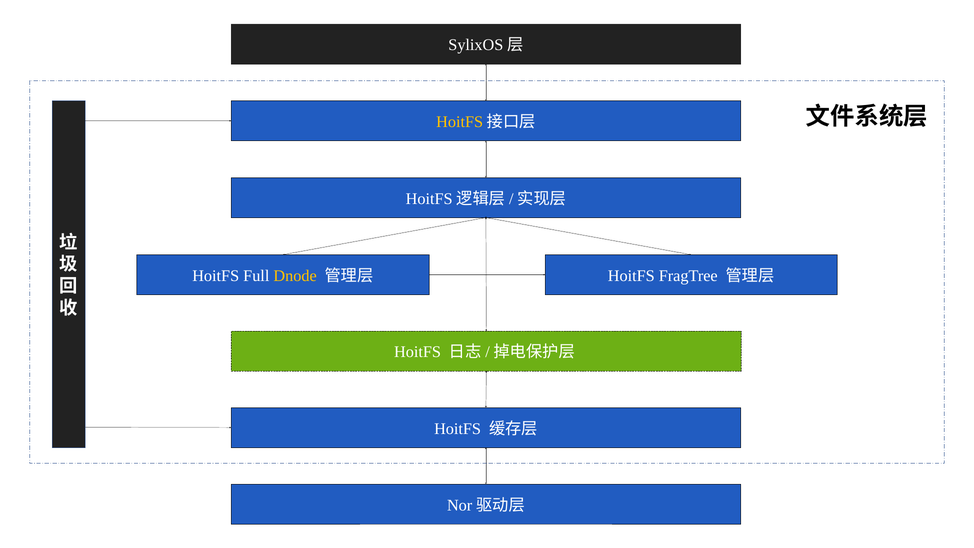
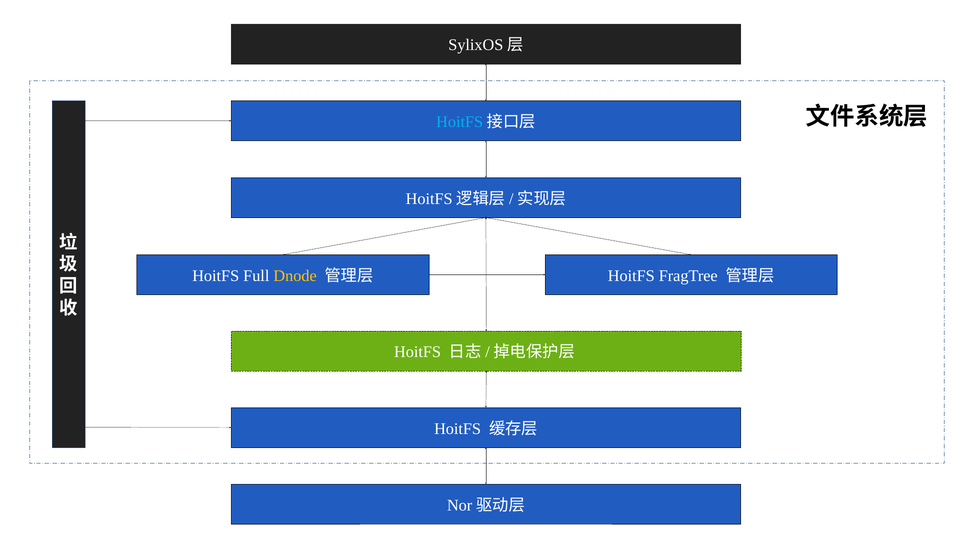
HoitFS at (460, 122) colour: yellow -> light blue
